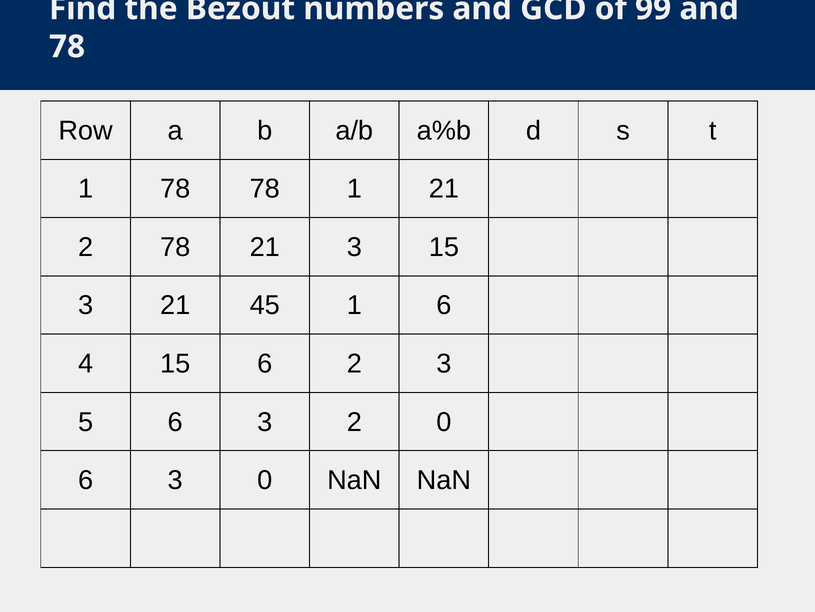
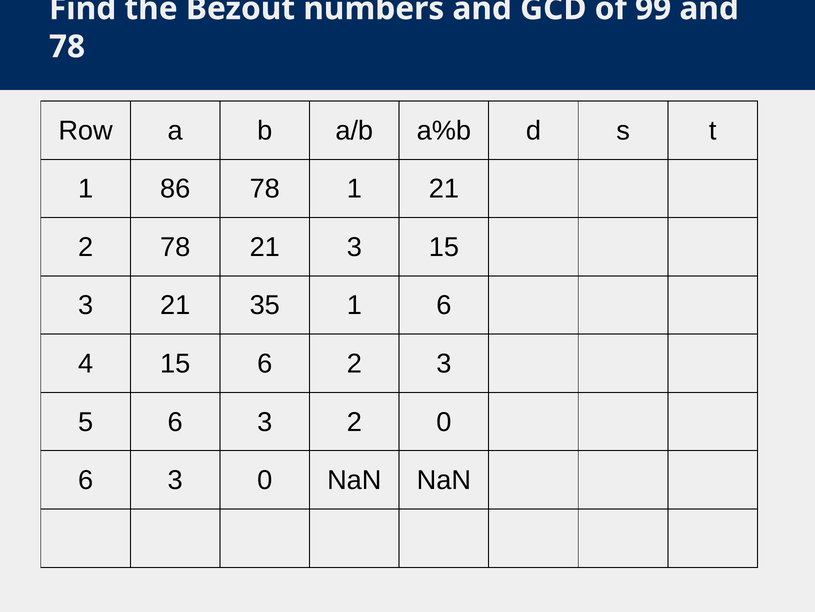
1 78: 78 -> 86
45: 45 -> 35
